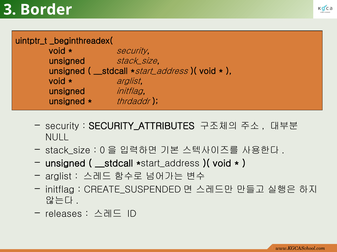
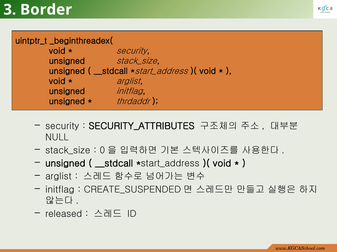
releases: releases -> released
